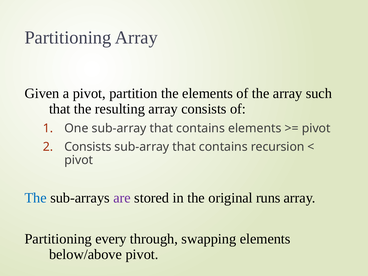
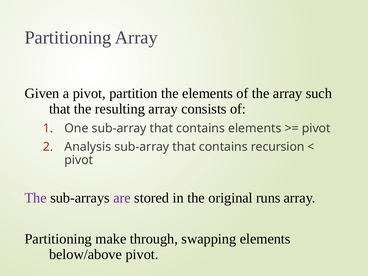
Consists at (88, 147): Consists -> Analysis
The at (36, 198) colour: blue -> purple
every: every -> make
